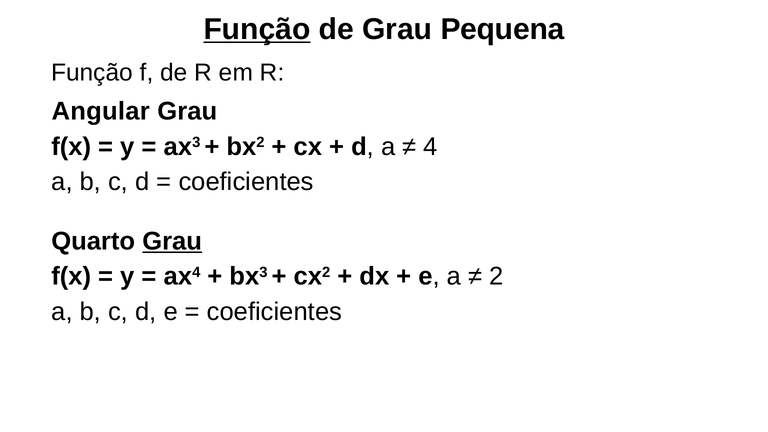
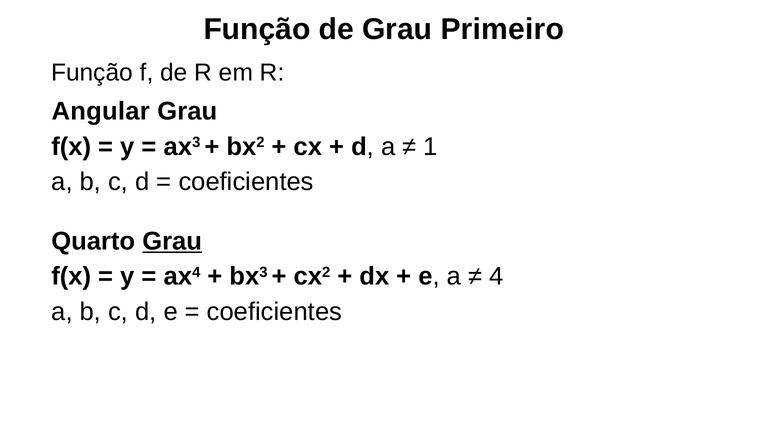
Função at (257, 29) underline: present -> none
Pequena: Pequena -> Primeiro
4: 4 -> 1
2: 2 -> 4
